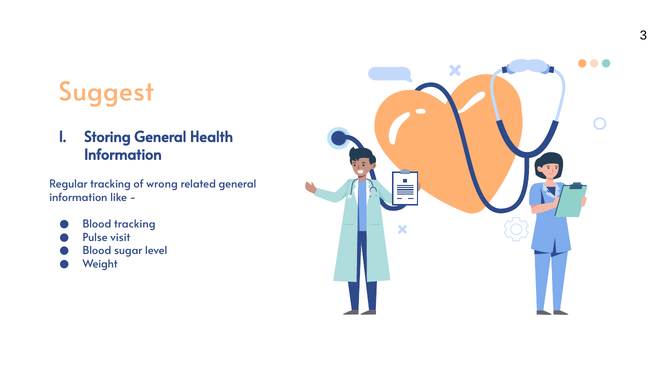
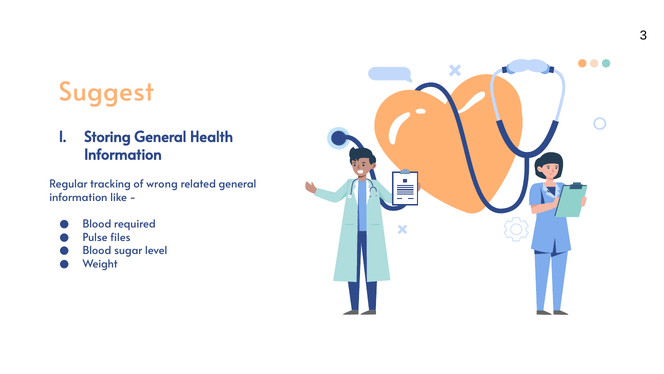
Blood tracking: tracking -> required
visit: visit -> files
